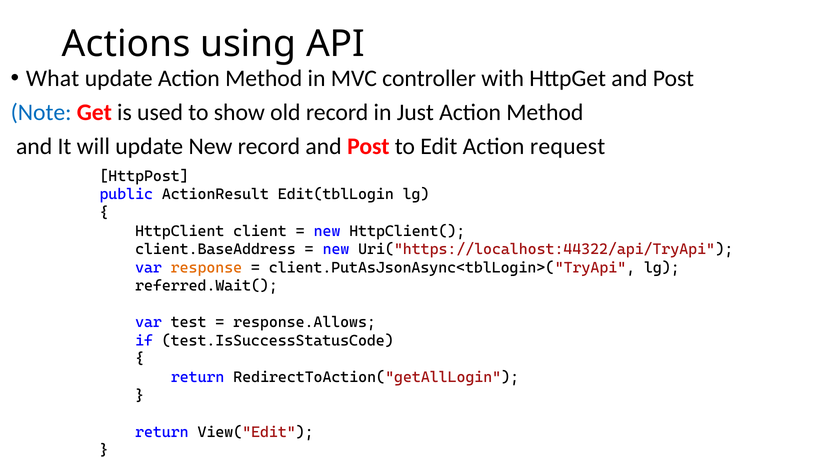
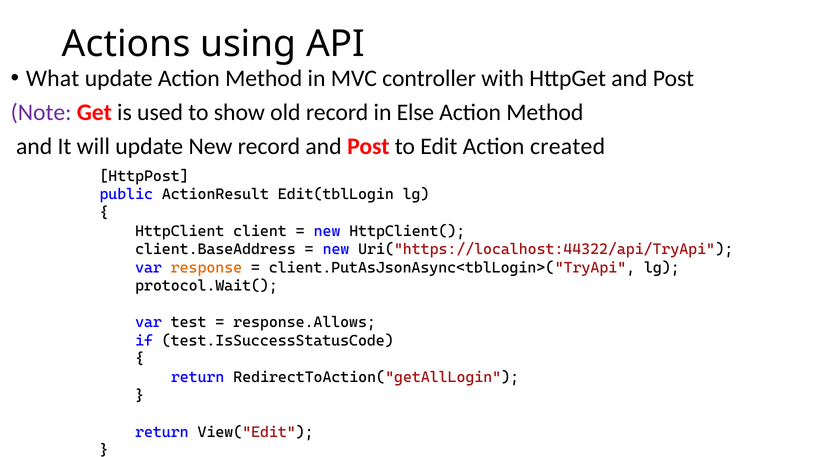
Note colour: blue -> purple
Just: Just -> Else
request: request -> created
referred.Wait(: referred.Wait( -> protocol.Wait(
